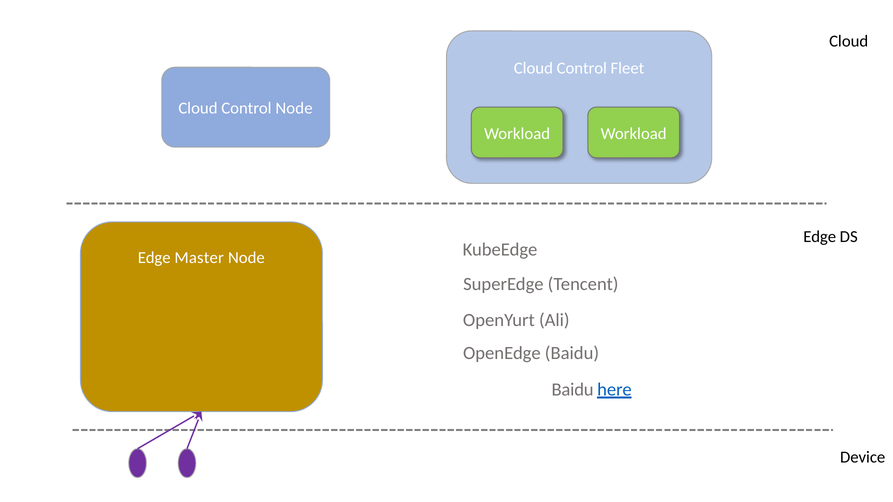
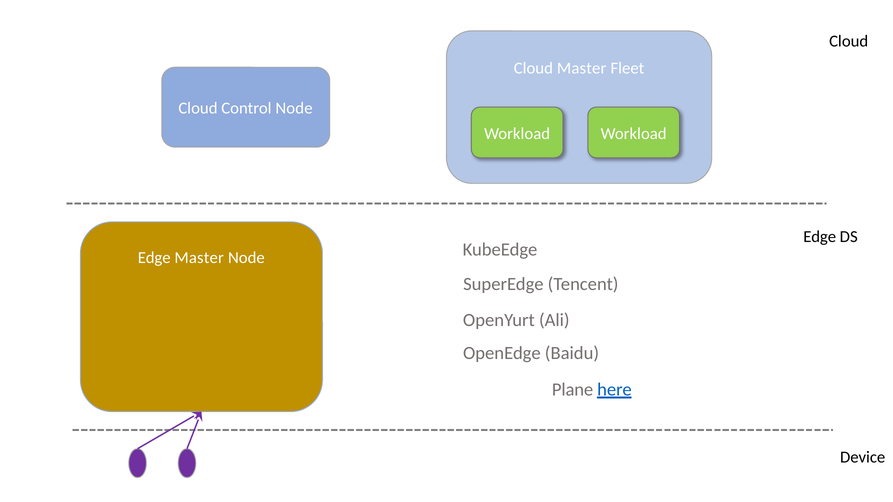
Control at (582, 68): Control -> Master
Baidu at (573, 390): Baidu -> Plane
